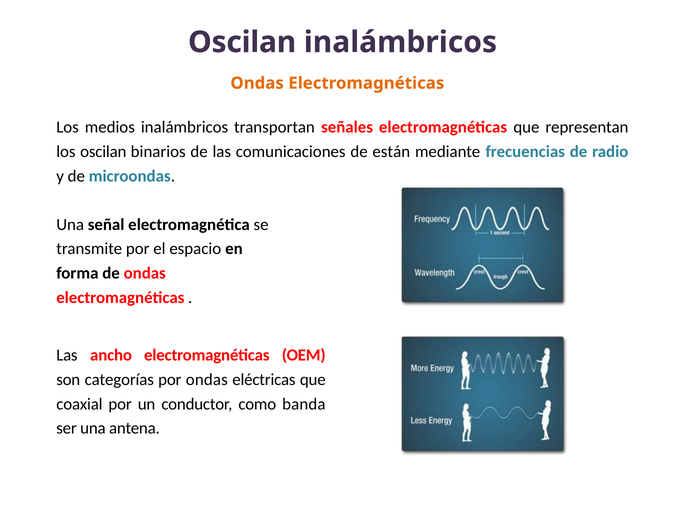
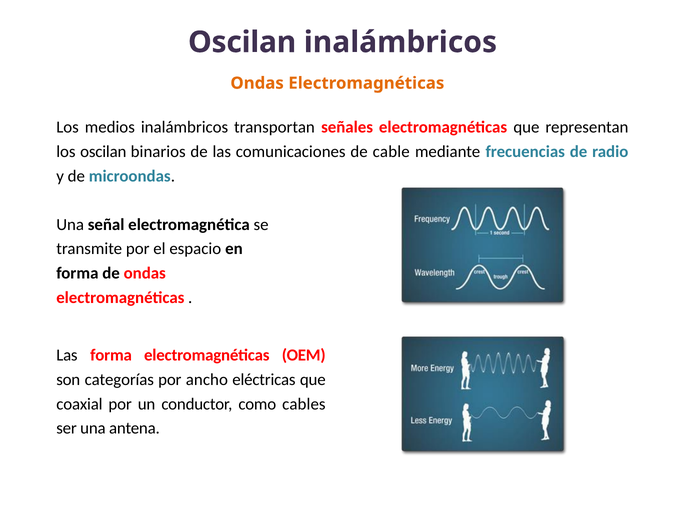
están: están -> cable
Las ancho: ancho -> forma
por ondas: ondas -> ancho
banda: banda -> cables
